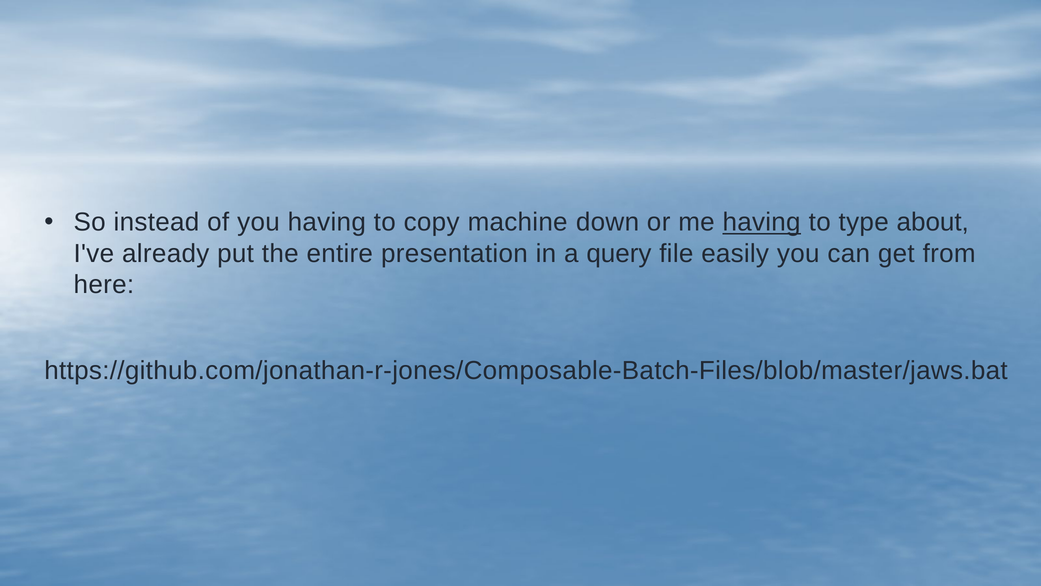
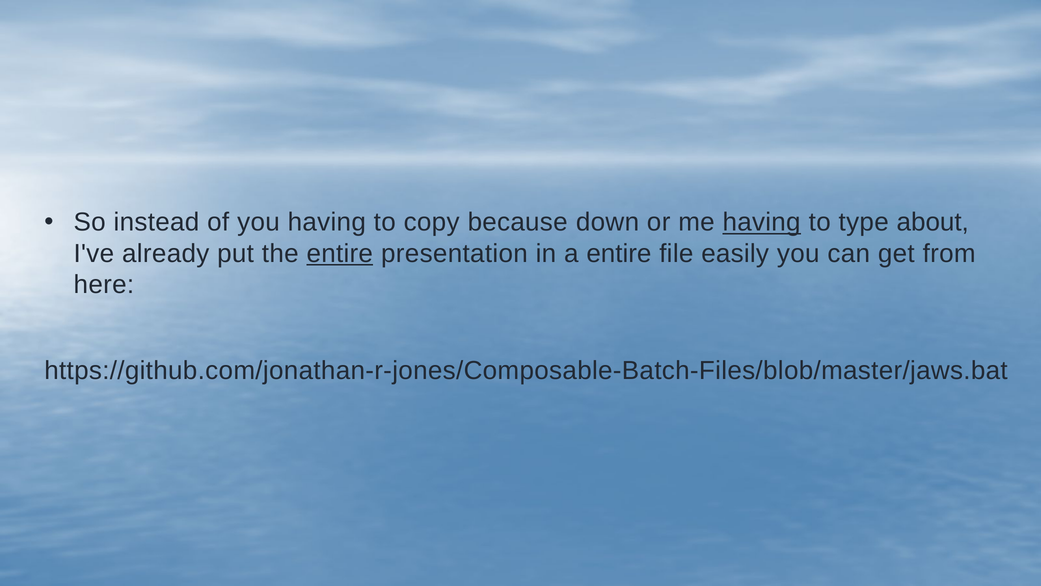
machine: machine -> because
entire at (340, 253) underline: none -> present
a query: query -> entire
